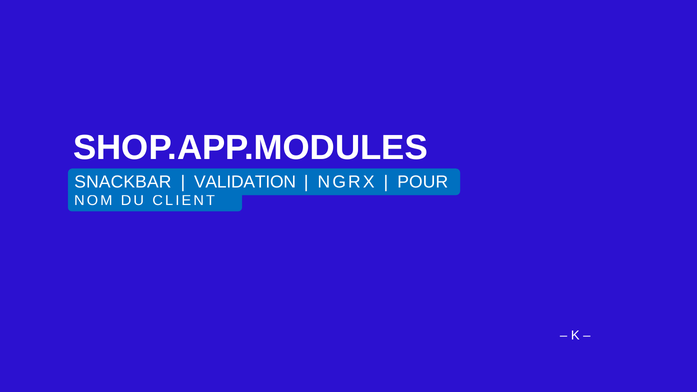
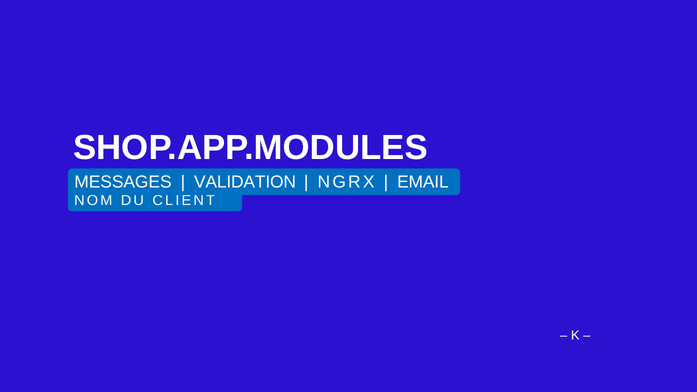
SNACKBAR: SNACKBAR -> MESSAGES
POUR: POUR -> EMAIL
